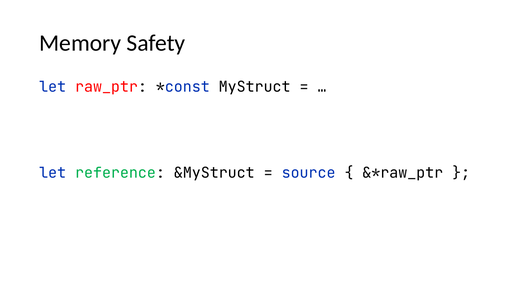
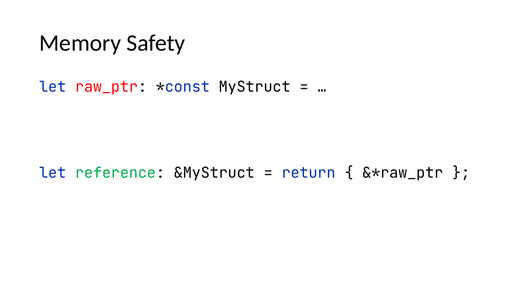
source: source -> return
